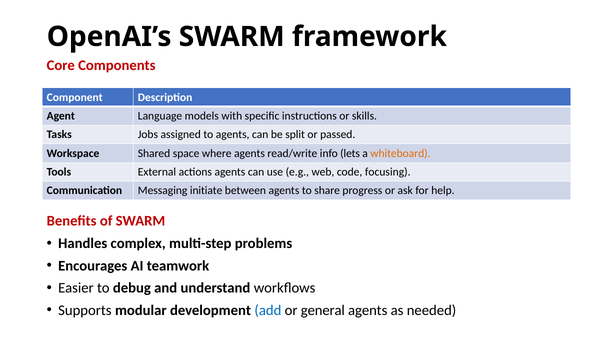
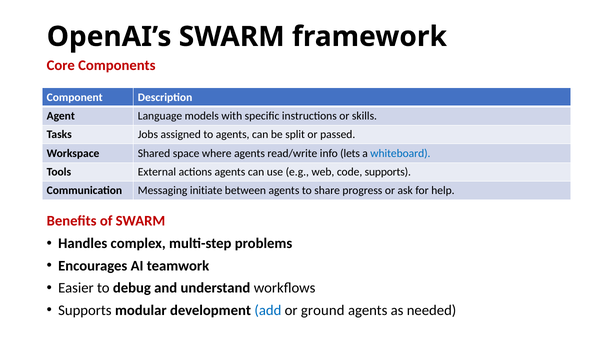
whiteboard colour: orange -> blue
code focusing: focusing -> supports
general: general -> ground
